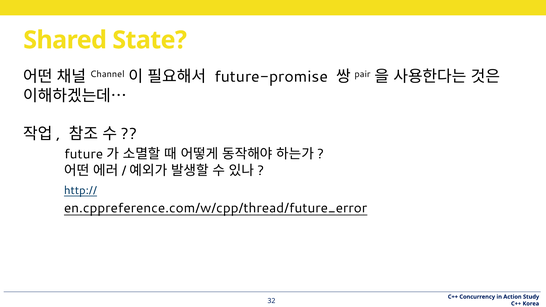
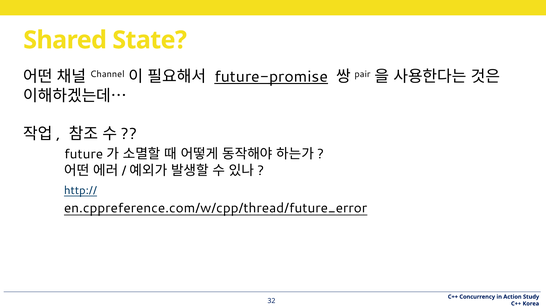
future-promise underline: none -> present
